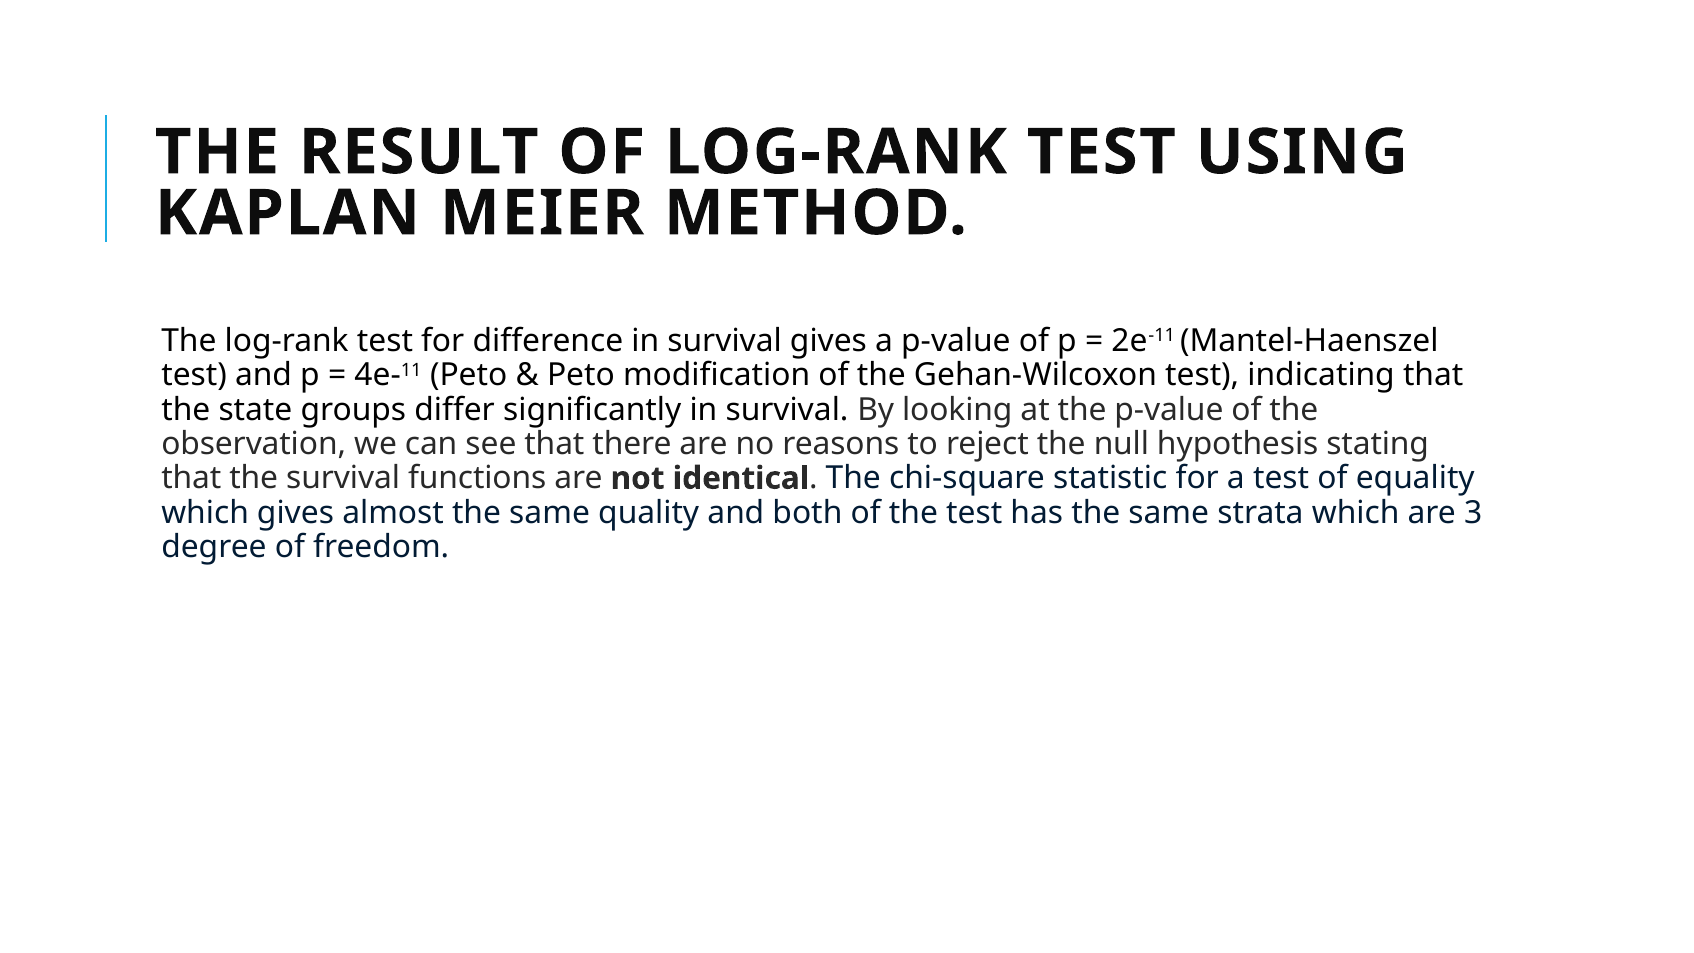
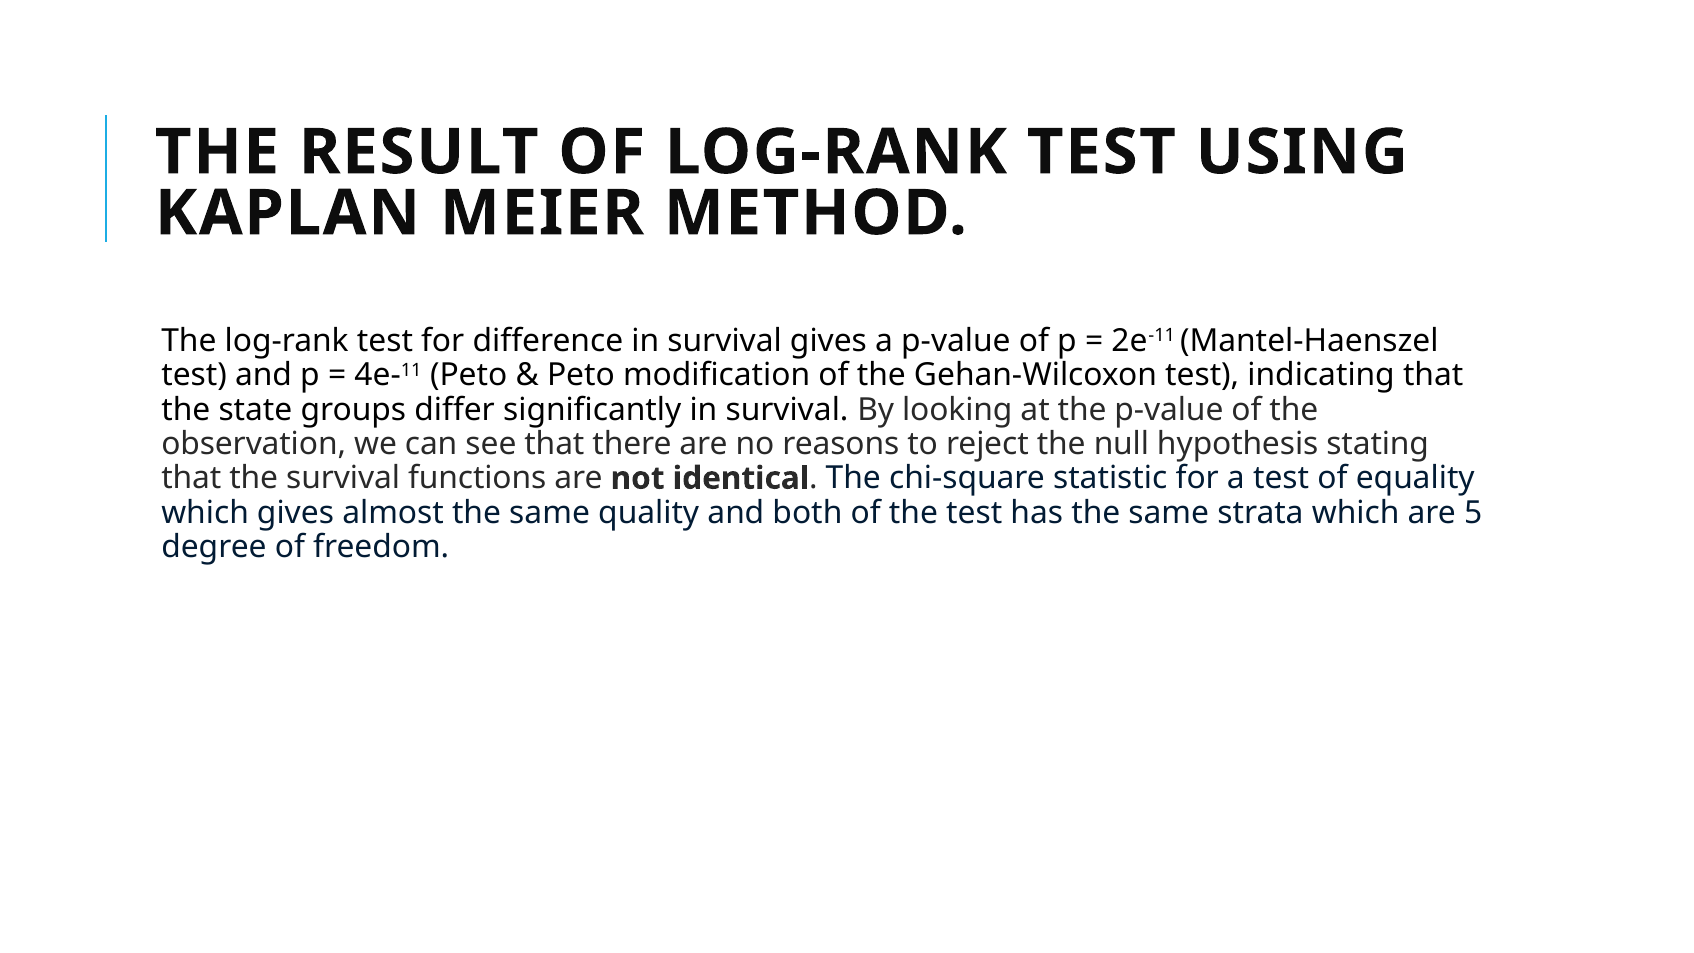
3: 3 -> 5
